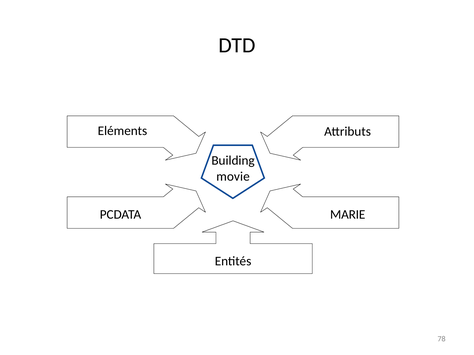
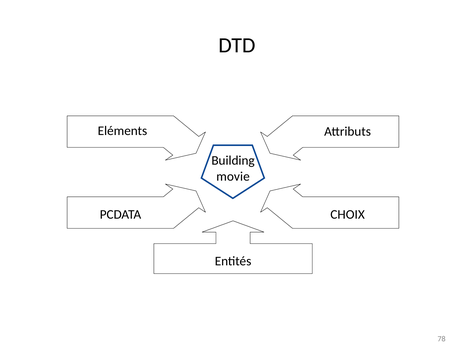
MARIE: MARIE -> CHOIX
